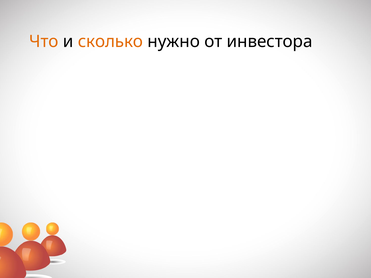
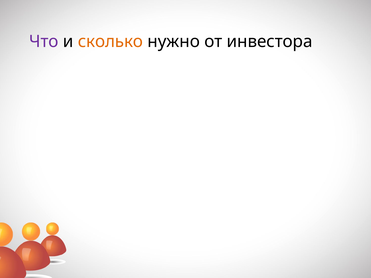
Что colour: orange -> purple
